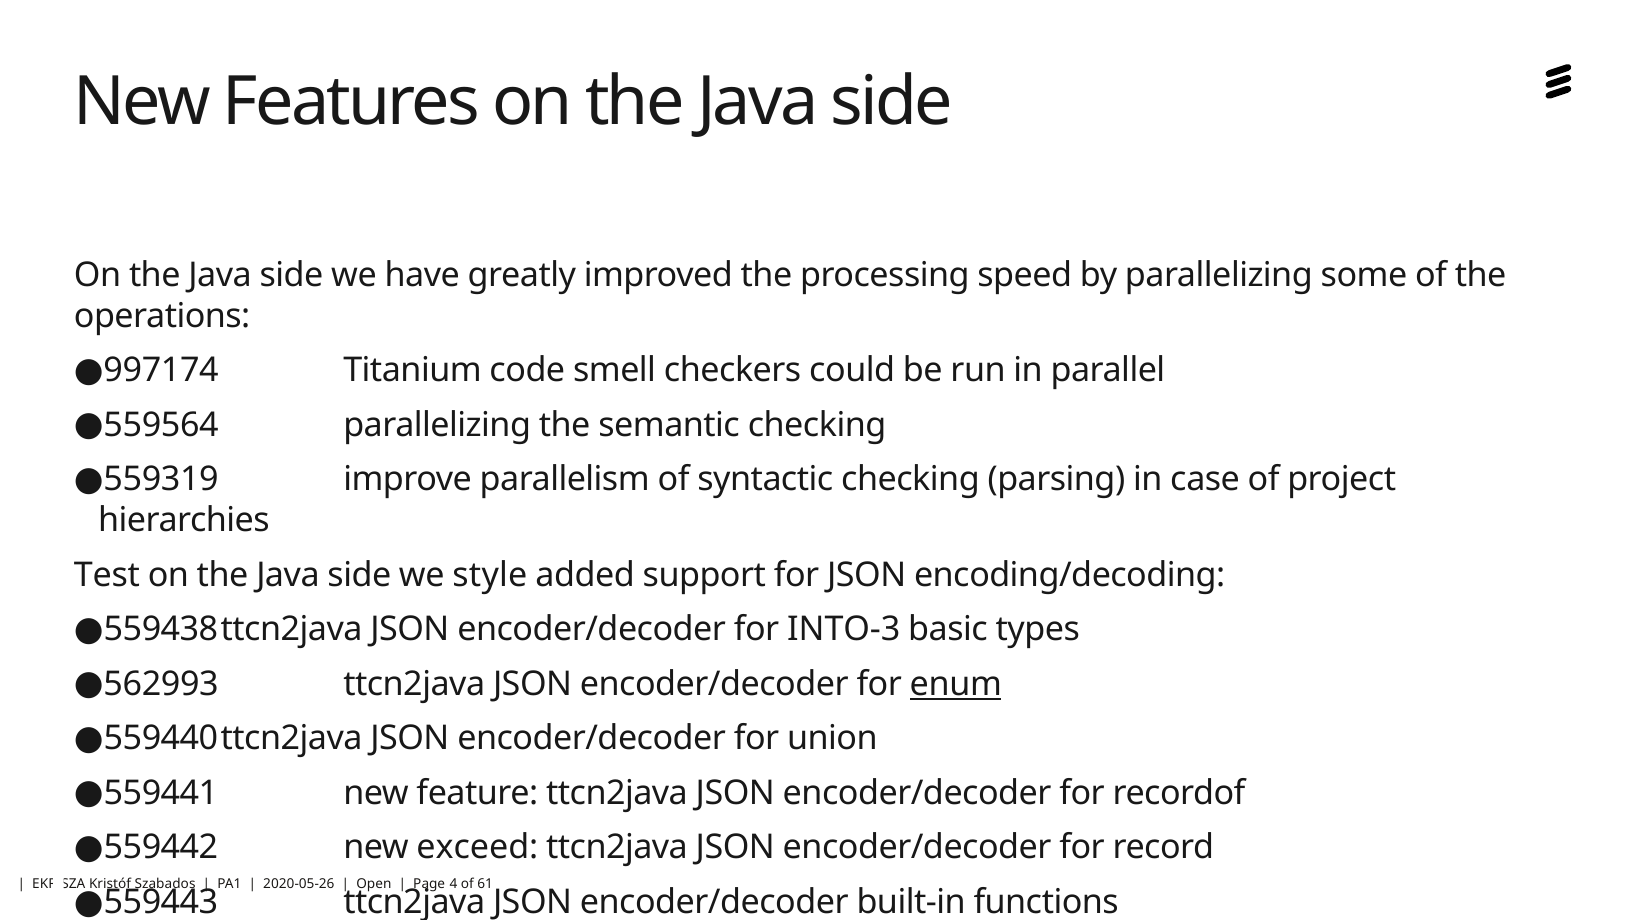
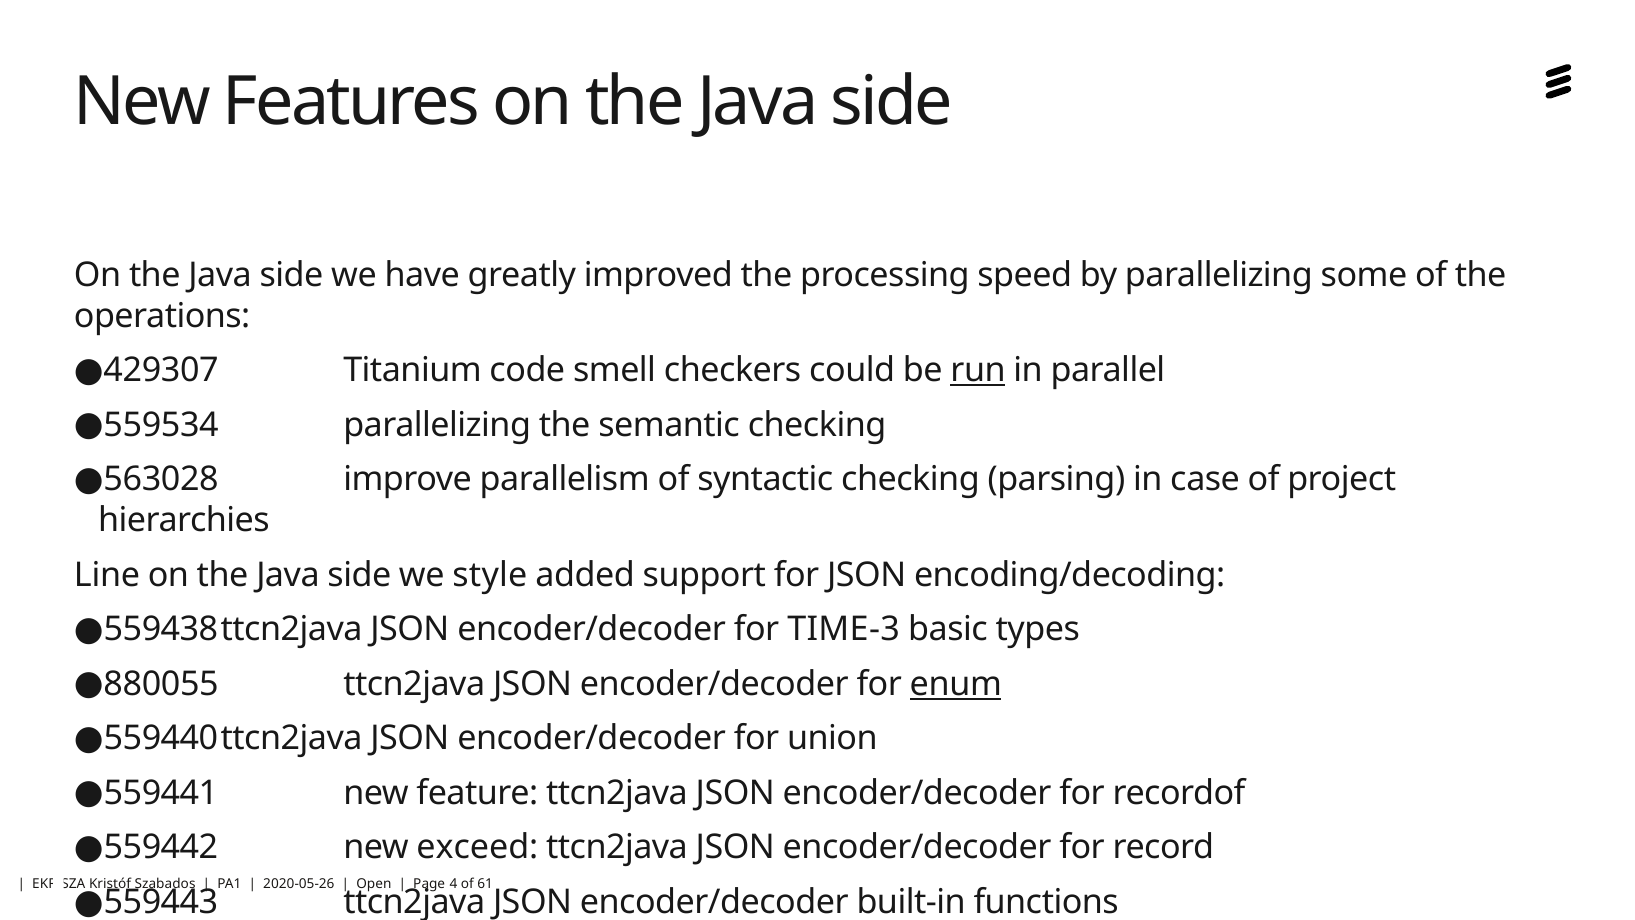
997174: 997174 -> 429307
run underline: none -> present
559564: 559564 -> 559534
559319: 559319 -> 563028
Test: Test -> Line
INTO-3: INTO-3 -> TIME-3
562993: 562993 -> 880055
